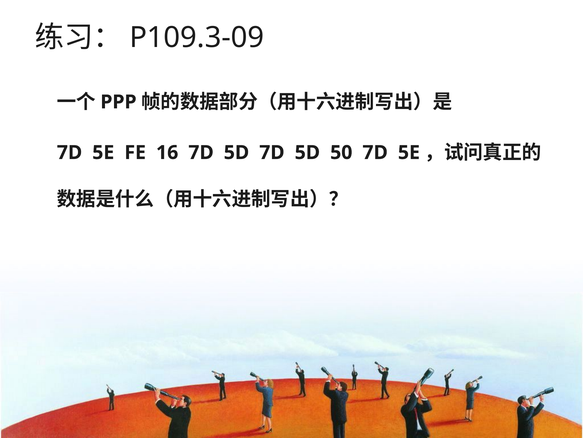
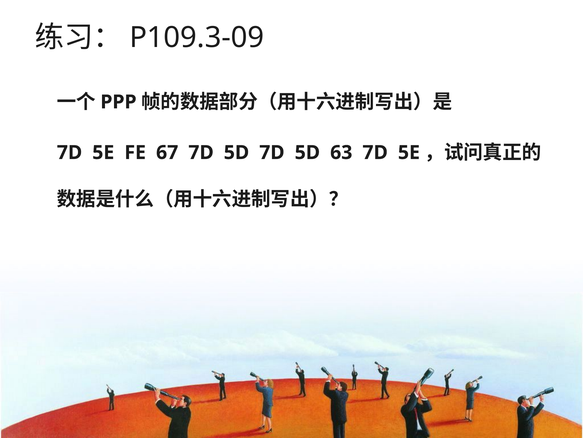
16: 16 -> 67
50: 50 -> 63
